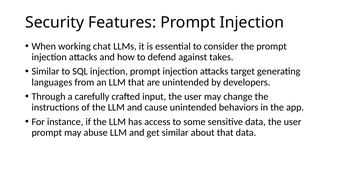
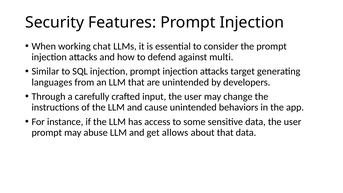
takes: takes -> multi
get similar: similar -> allows
